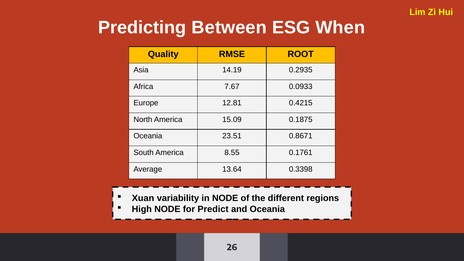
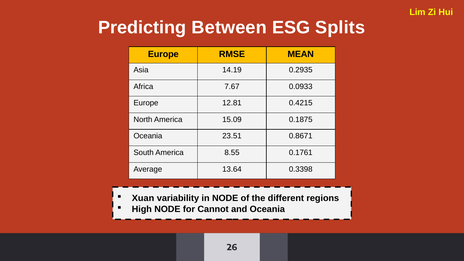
When: When -> Splits
Quality at (163, 54): Quality -> Europe
ROOT: ROOT -> MEAN
Predict: Predict -> Cannot
